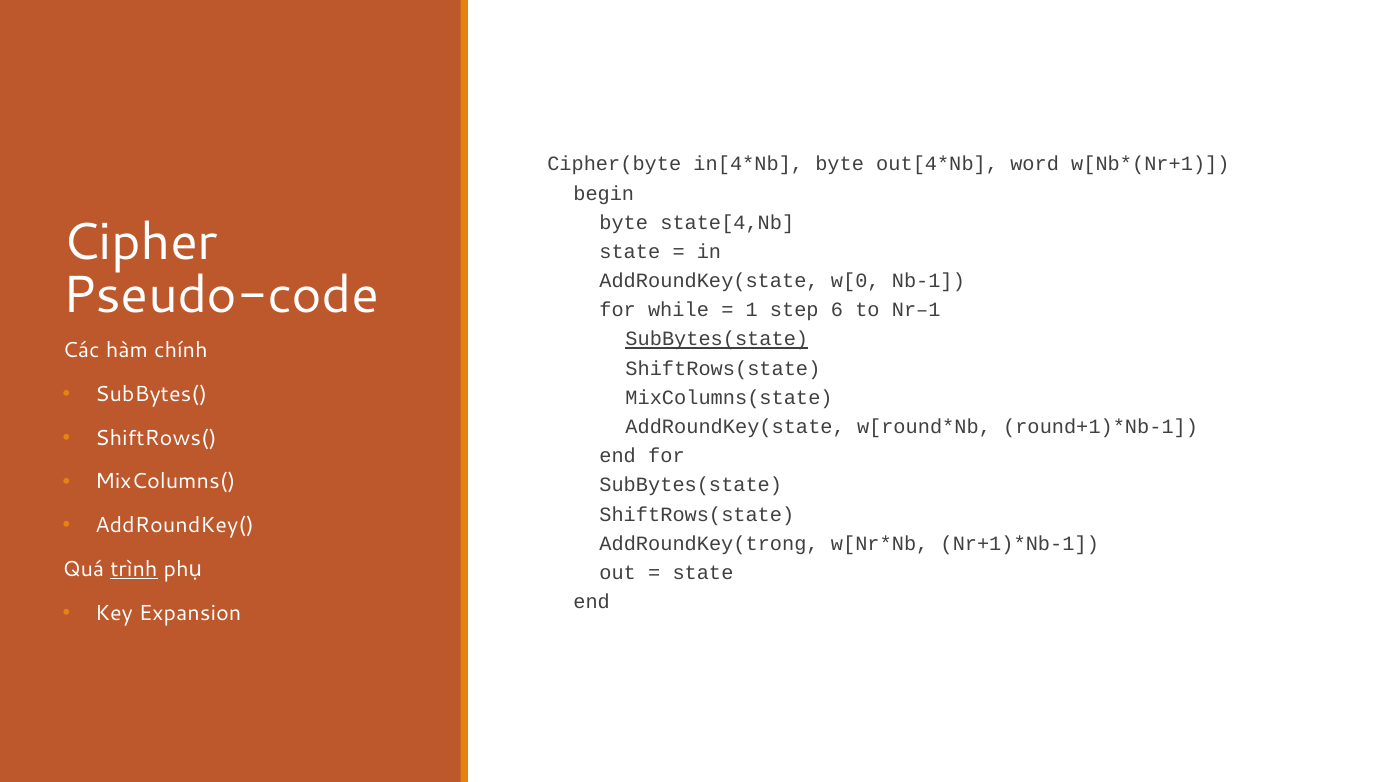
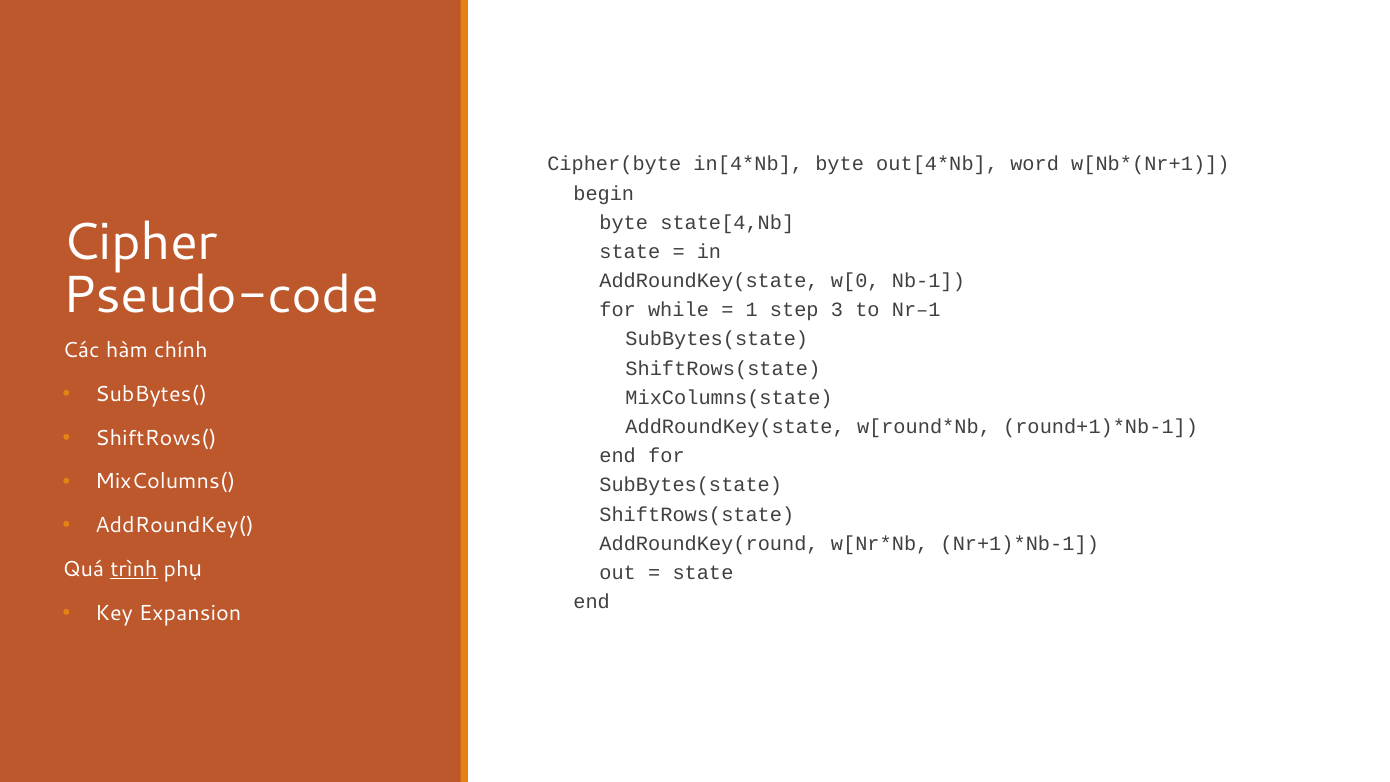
6: 6 -> 3
SubBytes(state at (717, 339) underline: present -> none
AddRoundKey(trong: AddRoundKey(trong -> AddRoundKey(round
